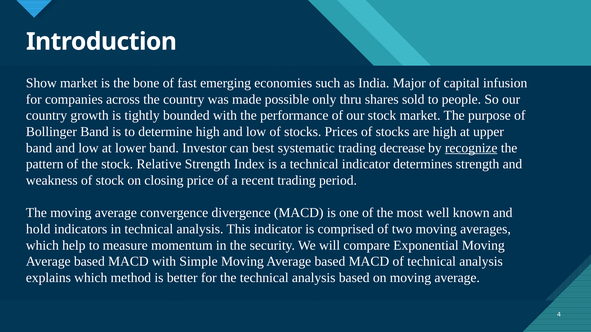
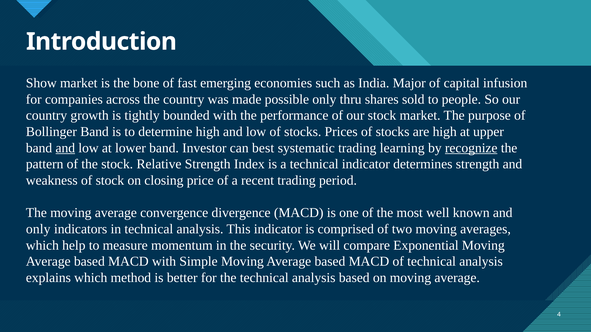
and at (65, 148) underline: none -> present
decrease: decrease -> learning
hold at (38, 229): hold -> only
